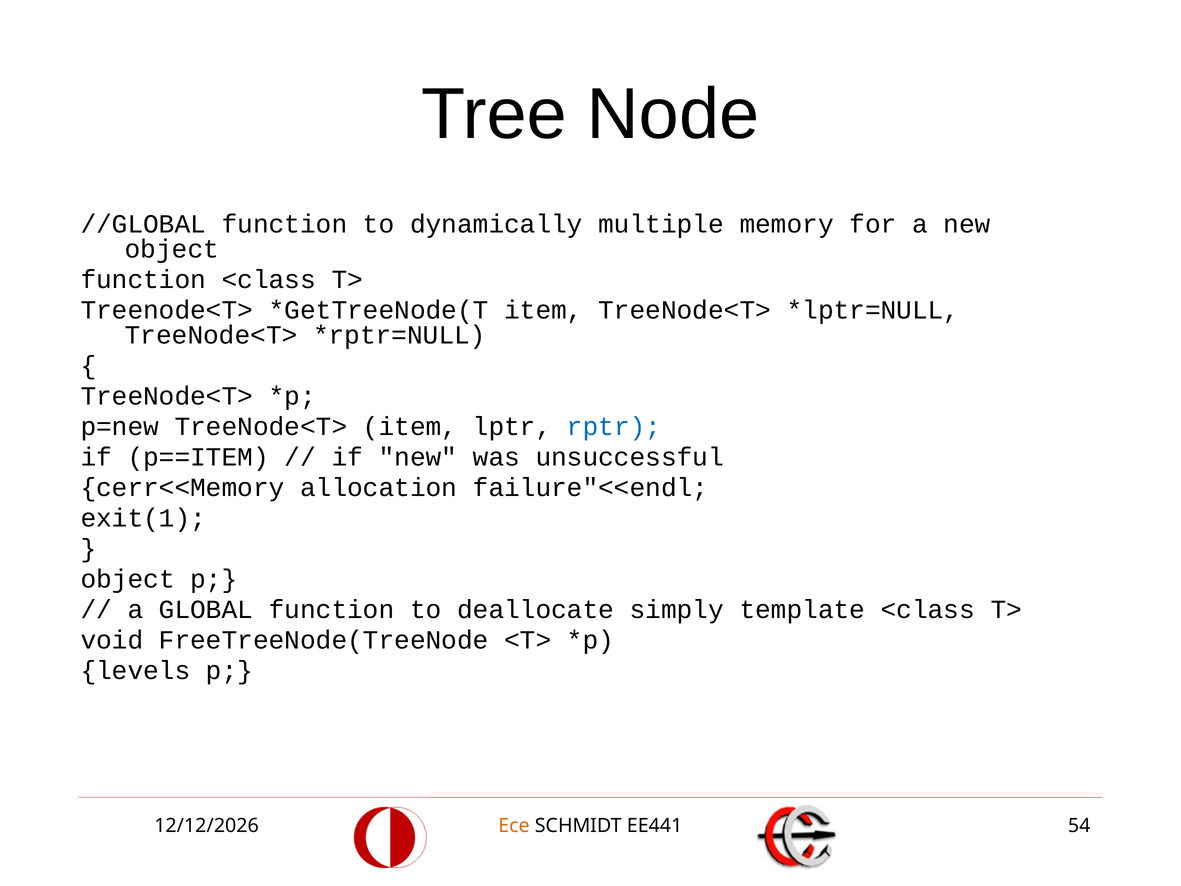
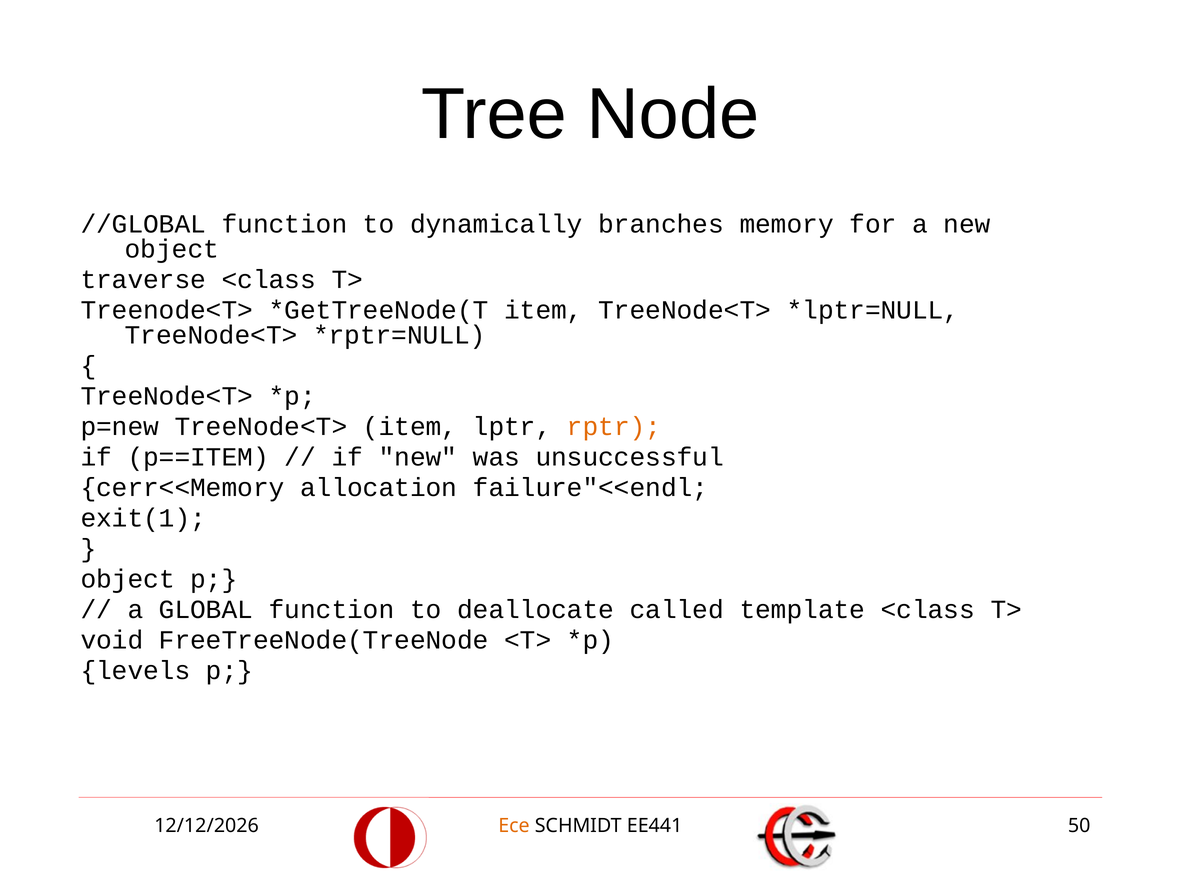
multiple: multiple -> branches
function at (143, 280): function -> traverse
rptr colour: blue -> orange
simply: simply -> called
54: 54 -> 50
